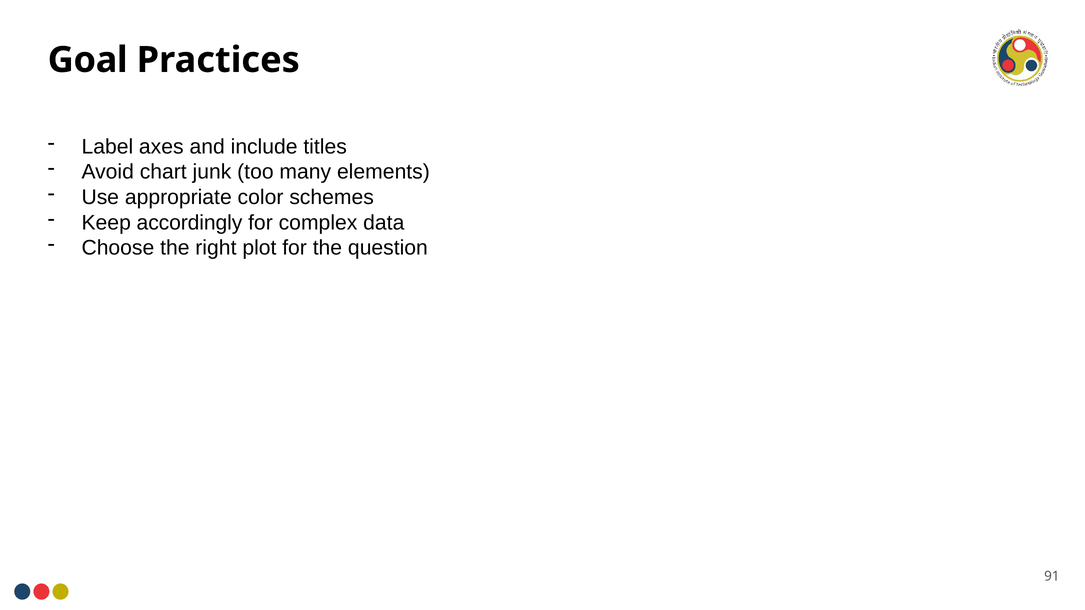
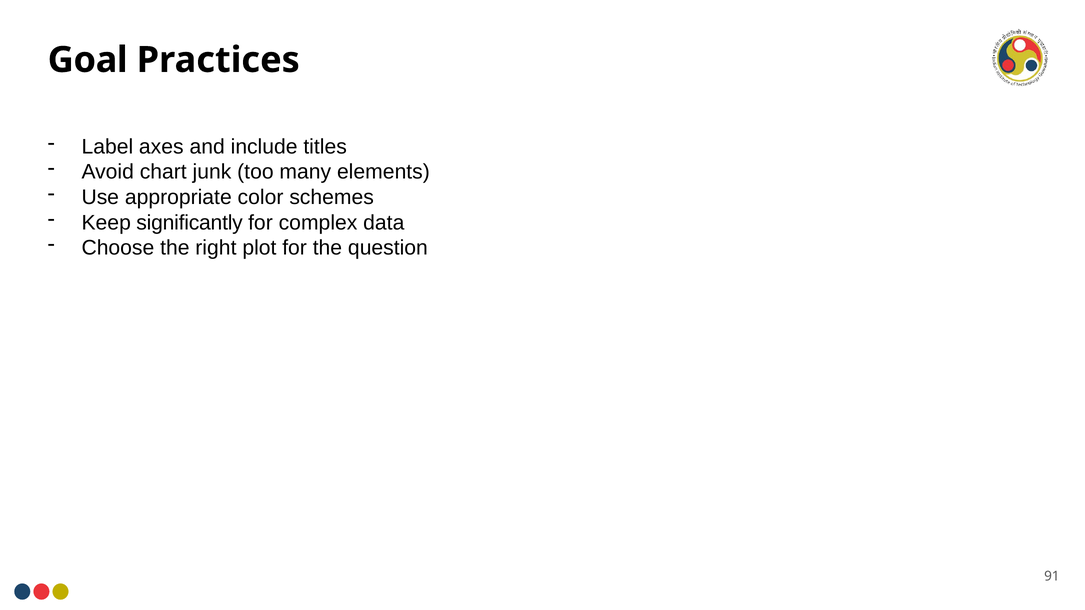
accordingly: accordingly -> significantly
